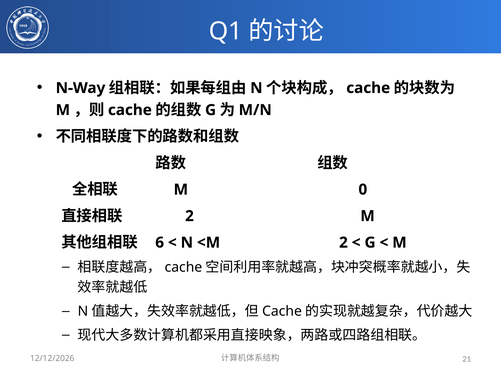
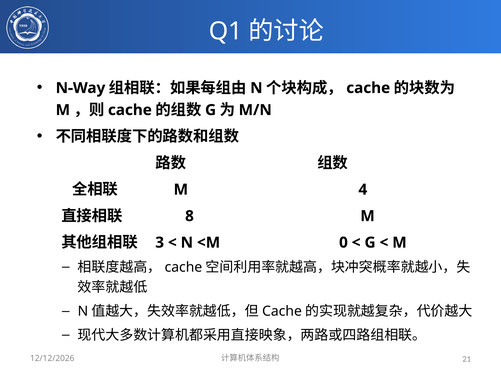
0: 0 -> 4
2 at (189, 216): 2 -> 8
6: 6 -> 3
<M 2: 2 -> 0
